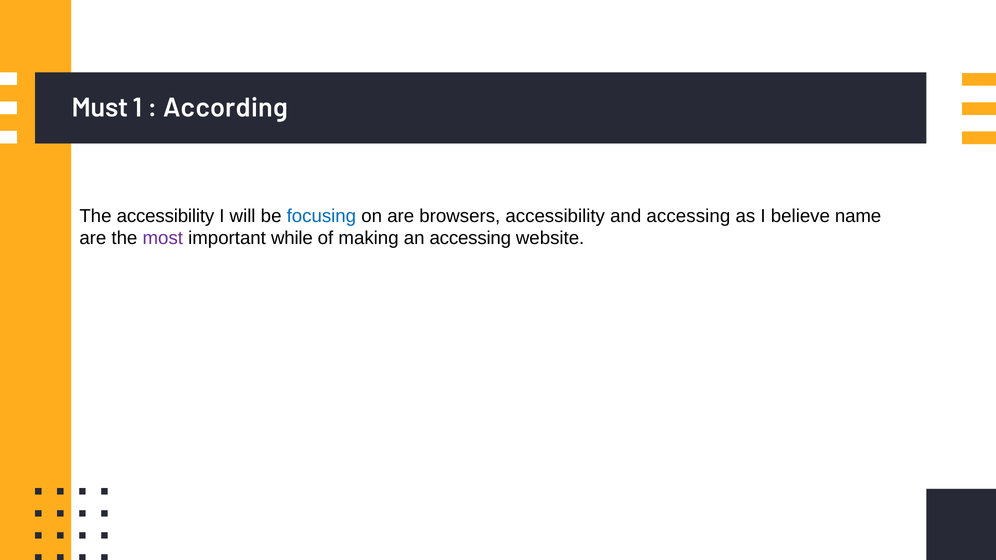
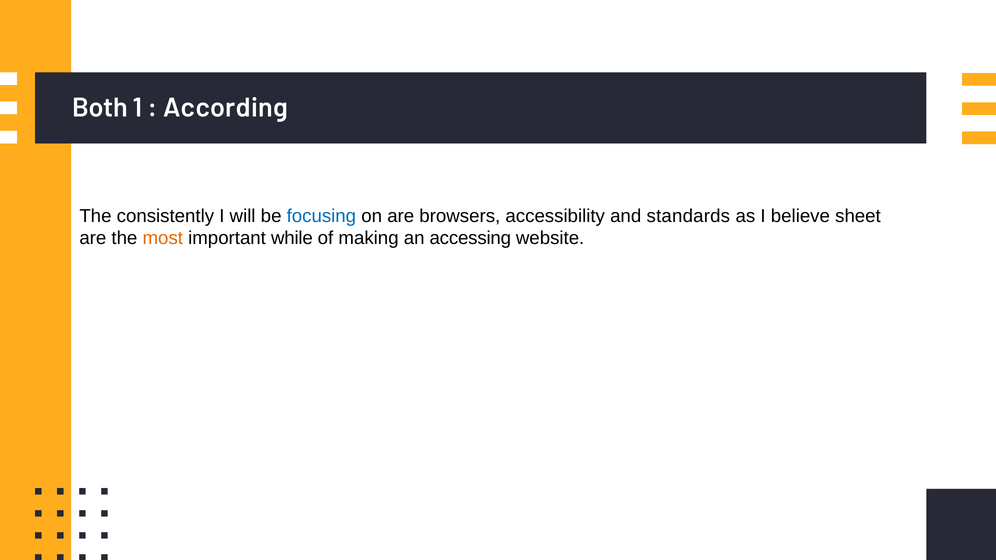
Must: Must -> Both
The accessibility: accessibility -> consistently
and accessing: accessing -> standards
name: name -> sheet
most colour: purple -> orange
